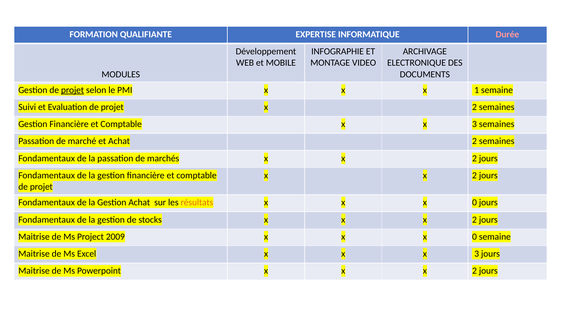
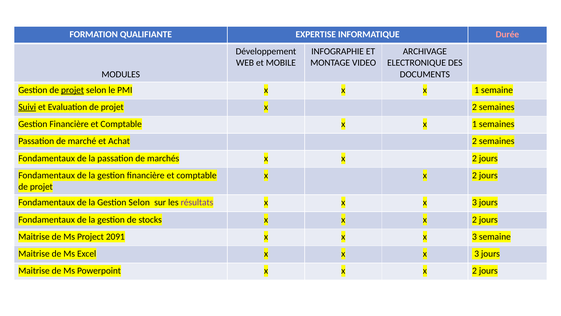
Suivi underline: none -> present
Comptable x x 3: 3 -> 1
Gestion Achat: Achat -> Selon
résultats colour: orange -> purple
0 at (475, 202): 0 -> 3
2009: 2009 -> 2091
0 at (475, 236): 0 -> 3
